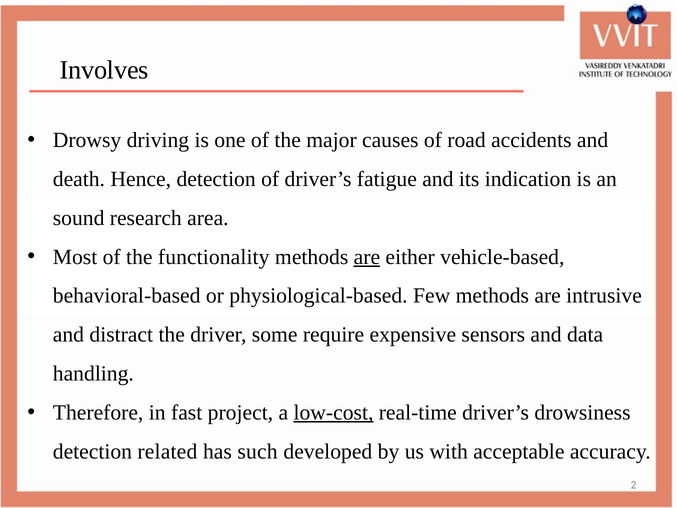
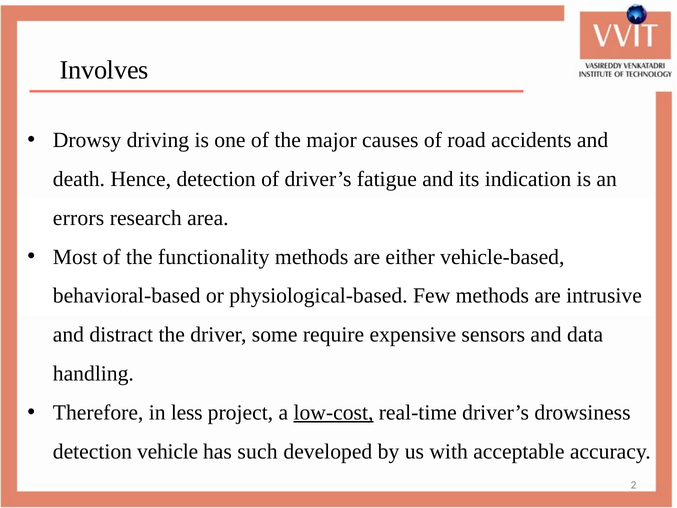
sound: sound -> errors
are at (367, 257) underline: present -> none
fast: fast -> less
related: related -> vehicle
